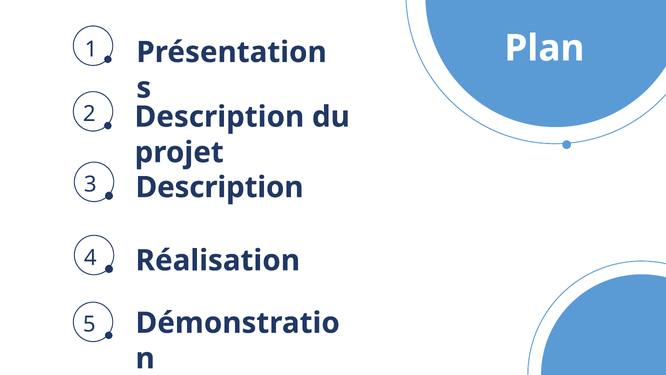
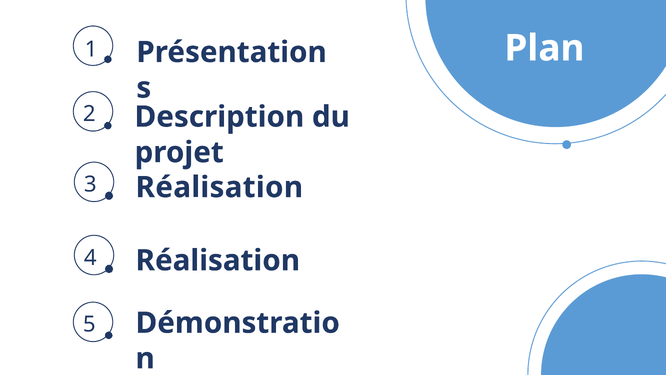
3 Description: Description -> Réalisation
